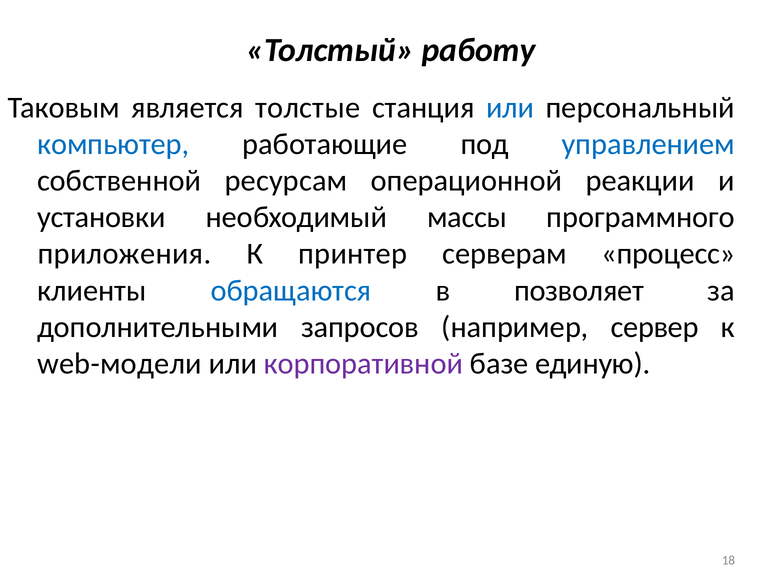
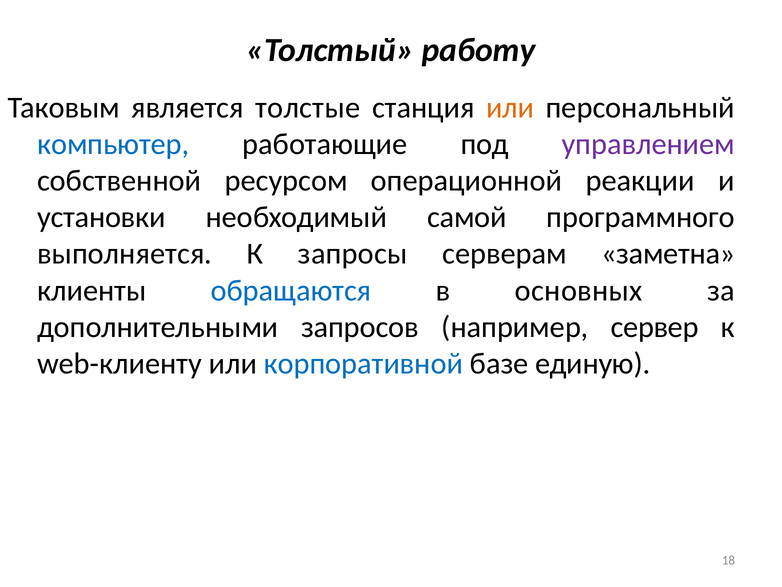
или at (510, 108) colour: blue -> orange
управлением colour: blue -> purple
ресурсам: ресурсам -> ресурсом
массы: массы -> самой
приложения: приложения -> выполняется
принтер: принтер -> запросы
процесс: процесс -> заметна
позволяет: позволяет -> основных
web-модели: web-модели -> web-клиенту
корпоративной colour: purple -> blue
